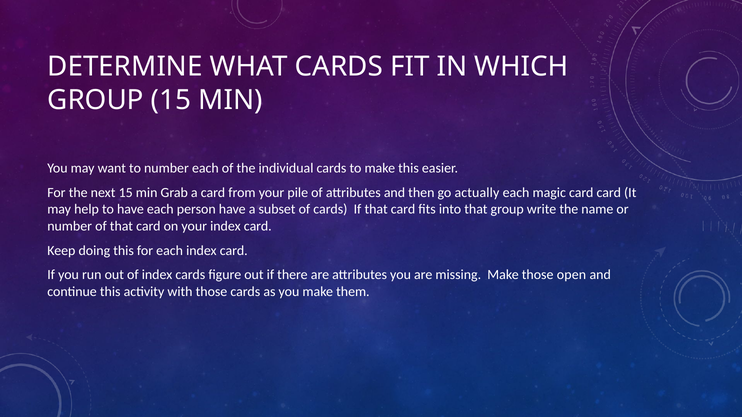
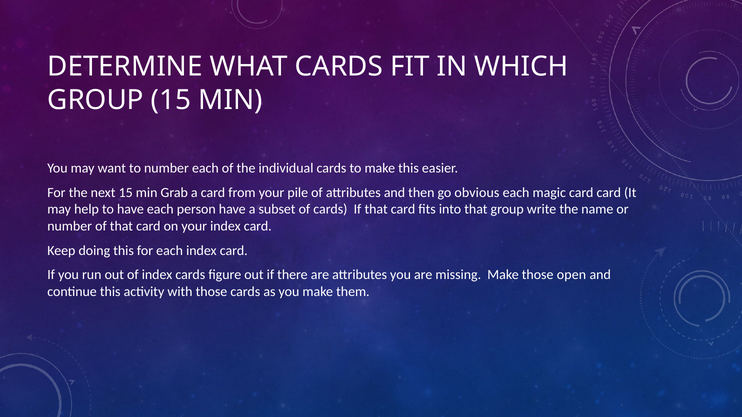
actually: actually -> obvious
